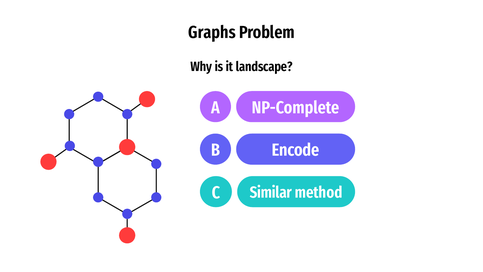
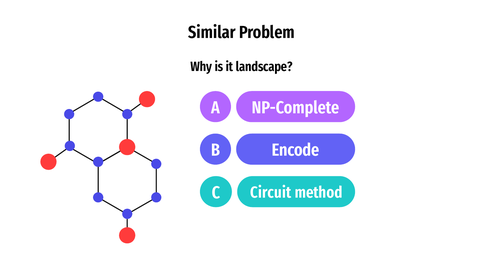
Graphs: Graphs -> Similar
Similar: Similar -> Circuit
